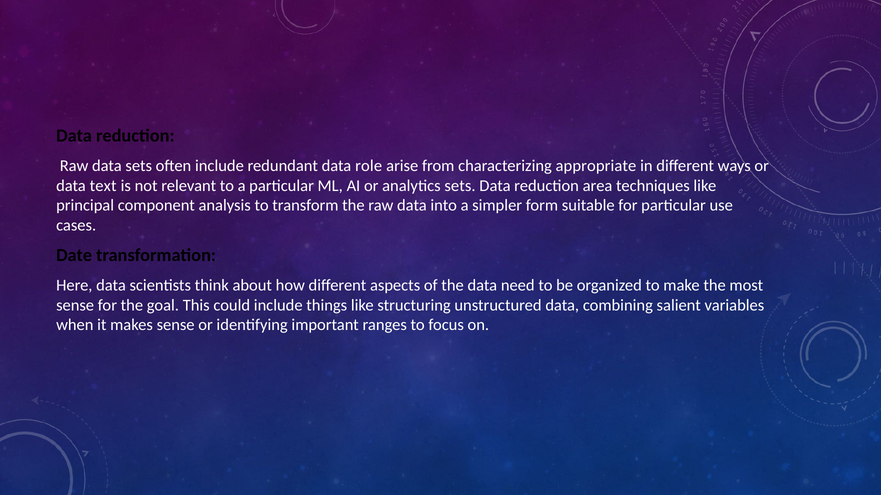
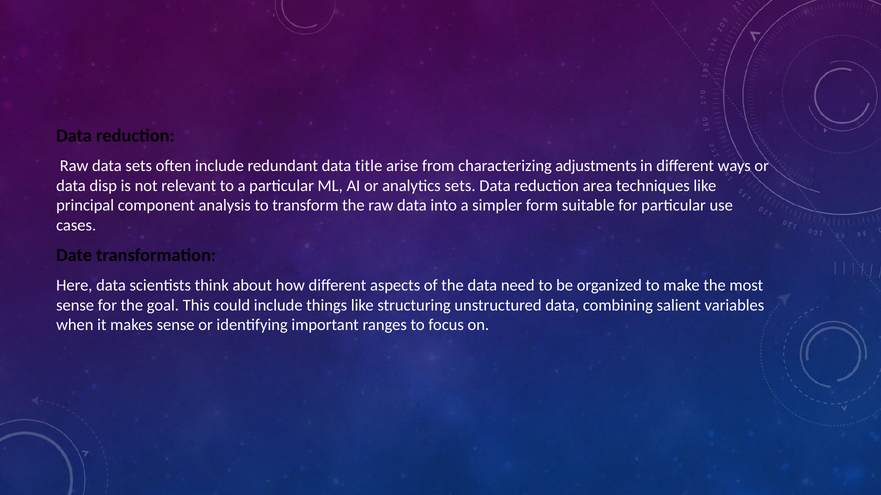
role: role -> title
appropriate: appropriate -> adjustments
text: text -> disp
